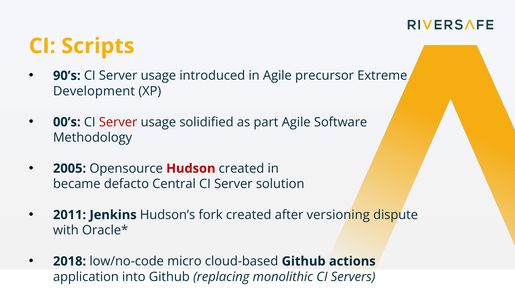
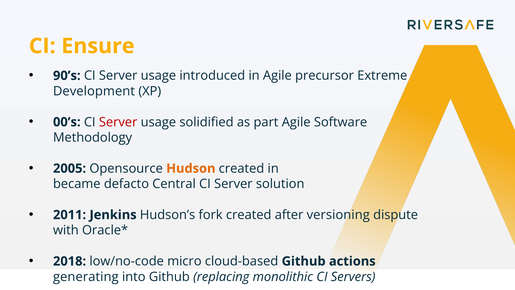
Scripts: Scripts -> Ensure
Hudson colour: red -> orange
application: application -> generating
